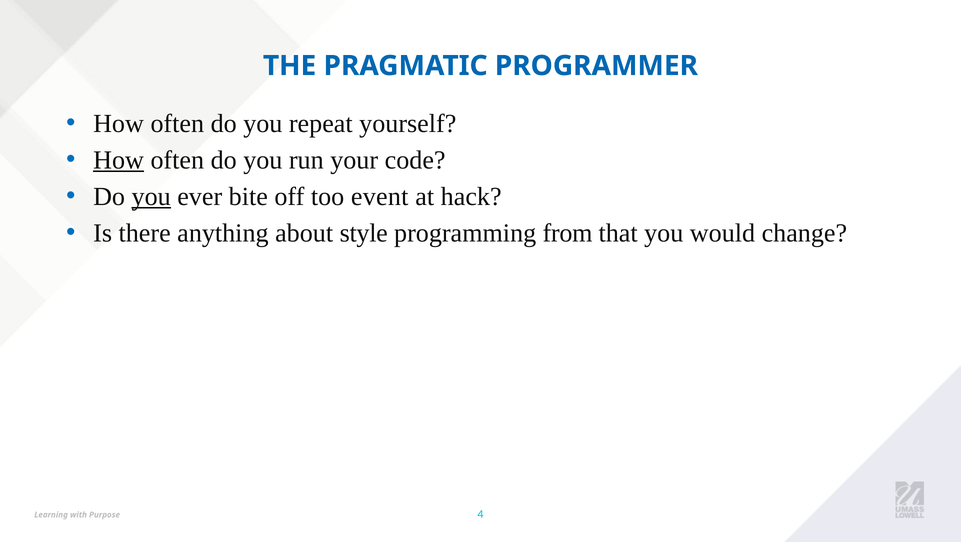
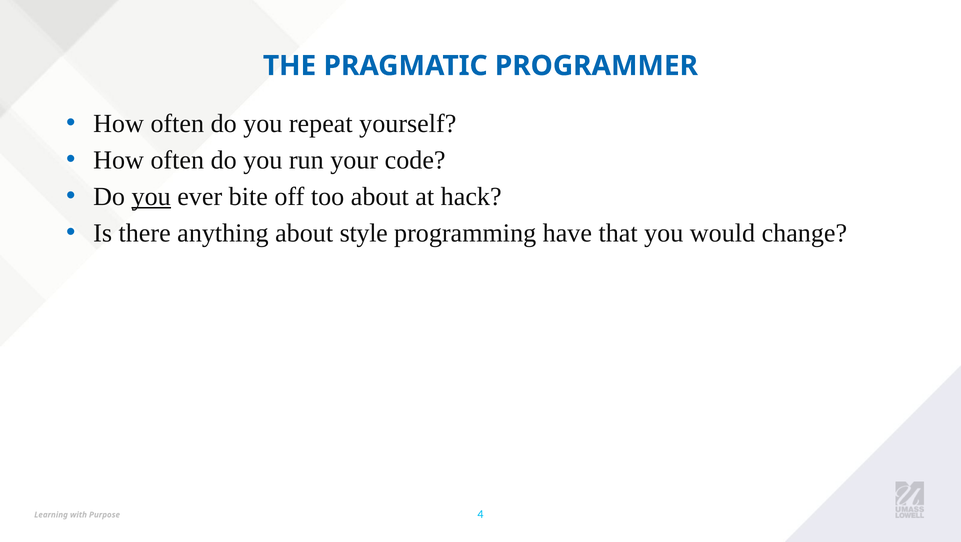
How at (119, 160) underline: present -> none
too event: event -> about
from: from -> have
